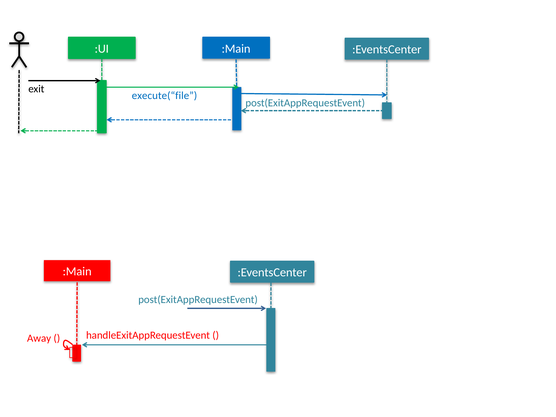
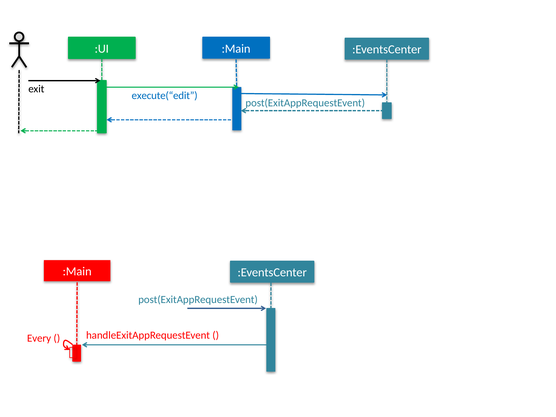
execute(“file: execute(“file -> execute(“edit
Away: Away -> Every
